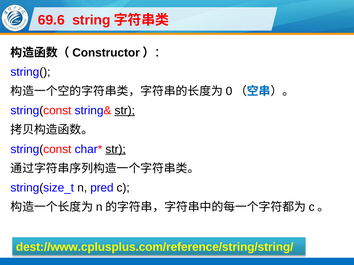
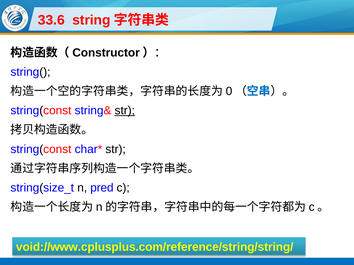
69.6: 69.6 -> 33.6
str at (116, 149) underline: present -> none
dest://www.cplusplus.com/reference/string/string/: dest://www.cplusplus.com/reference/string/string/ -> void://www.cplusplus.com/reference/string/string/
